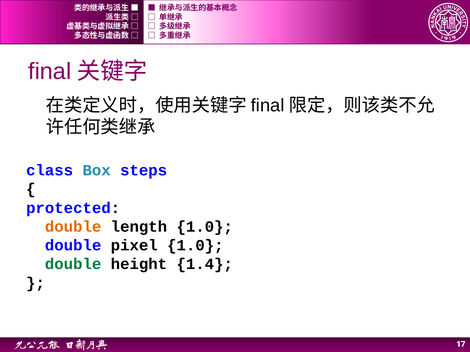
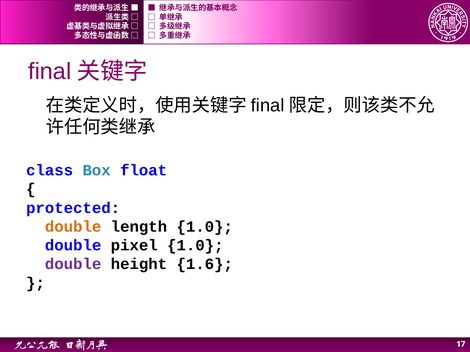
steps: steps -> float
double at (73, 265) colour: green -> purple
1.4: 1.4 -> 1.6
